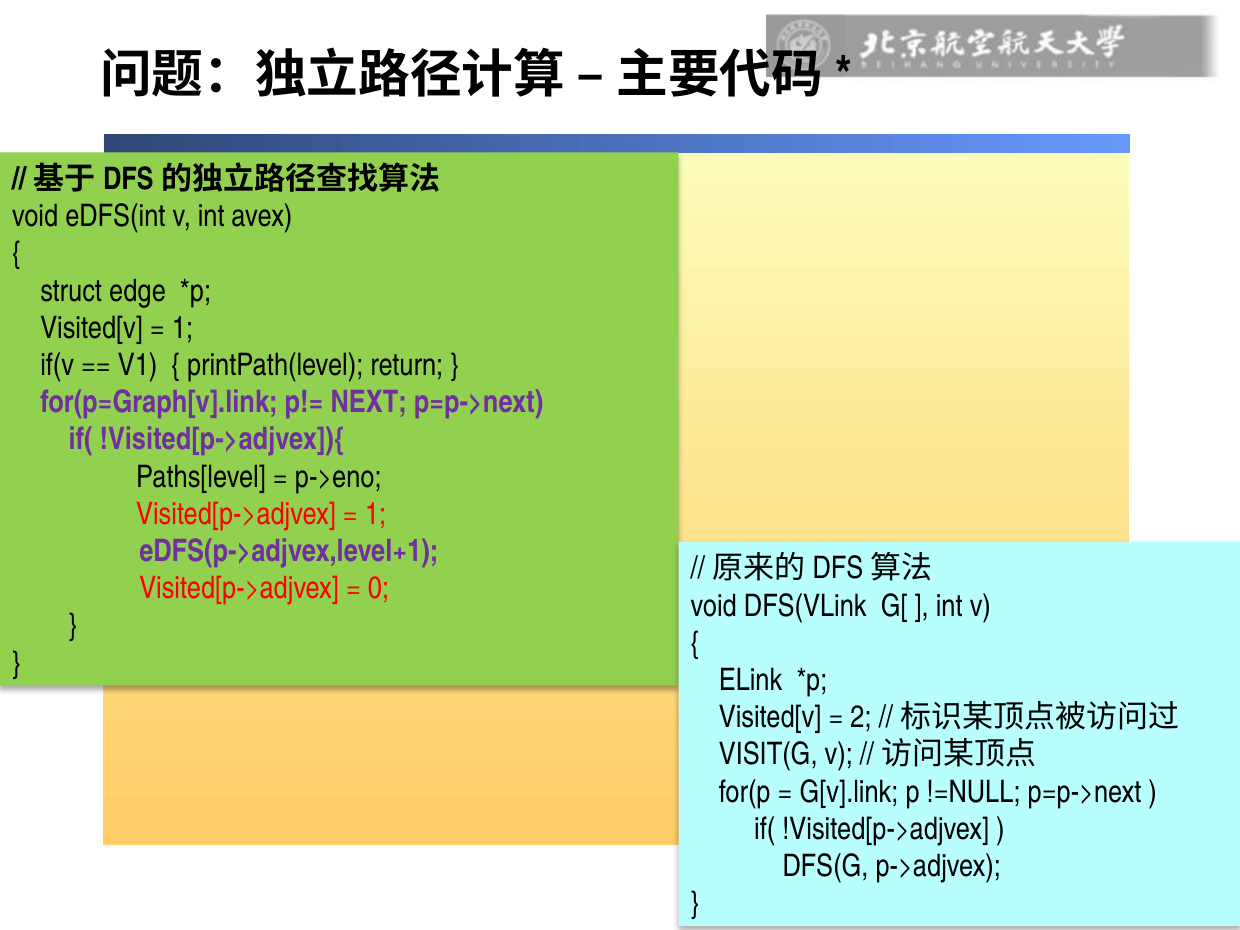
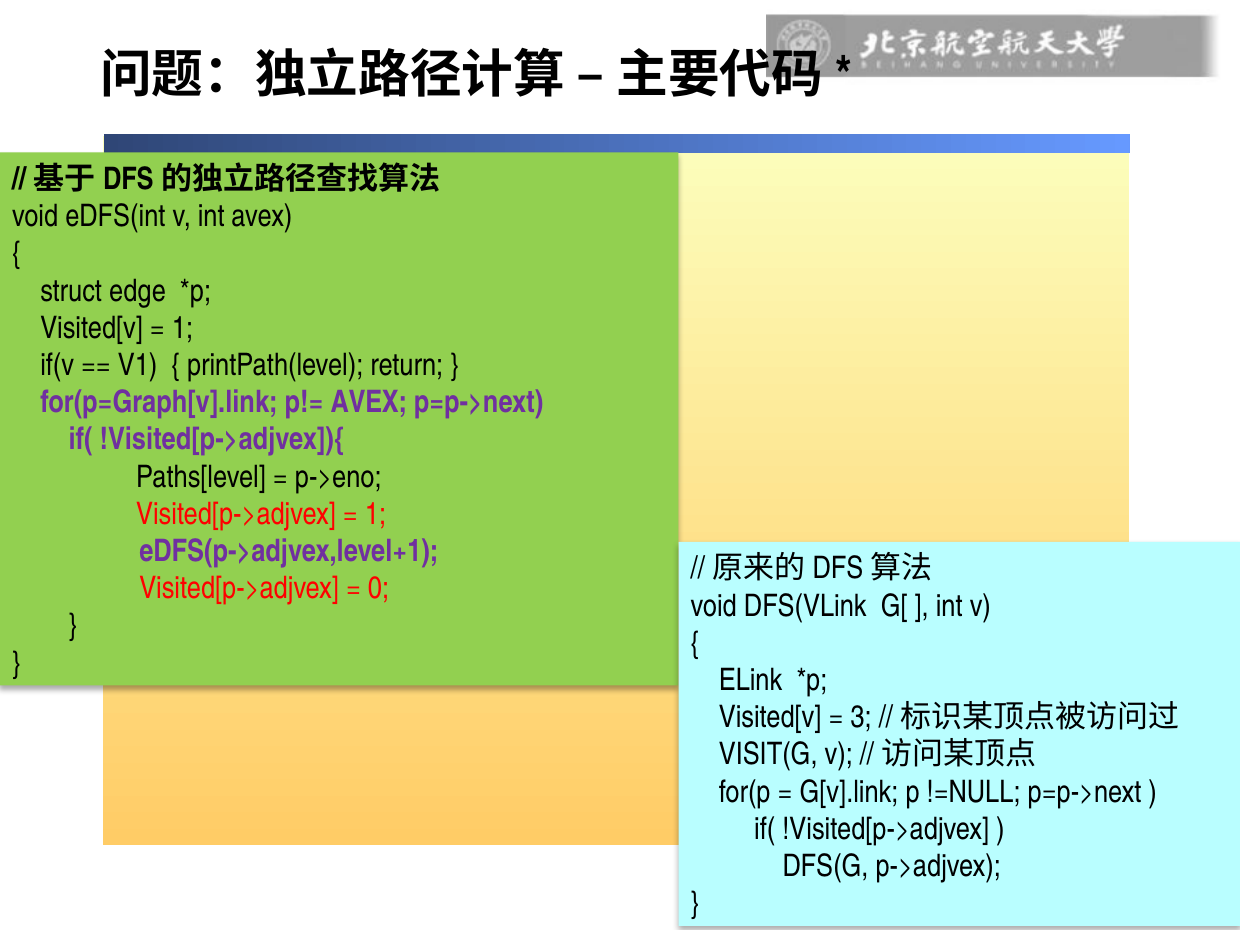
p!= NEXT: NEXT -> AVEX
2: 2 -> 3
